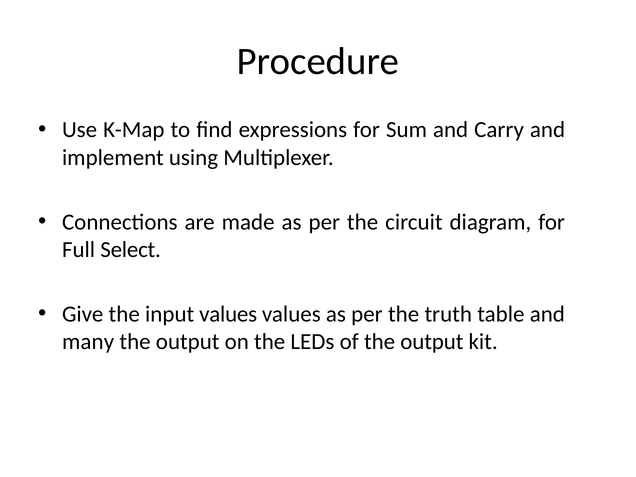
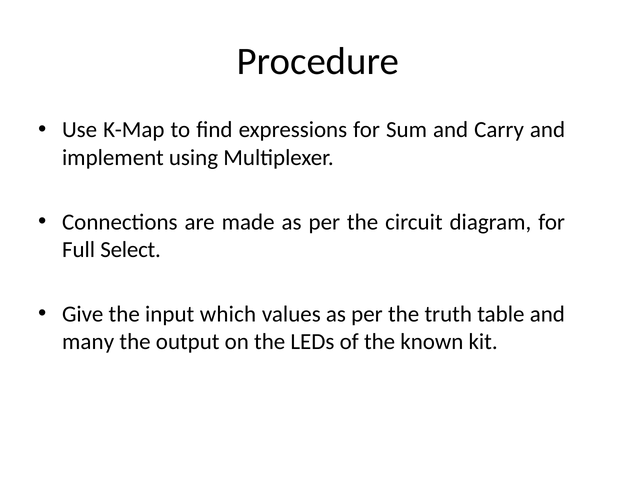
input values: values -> which
of the output: output -> known
